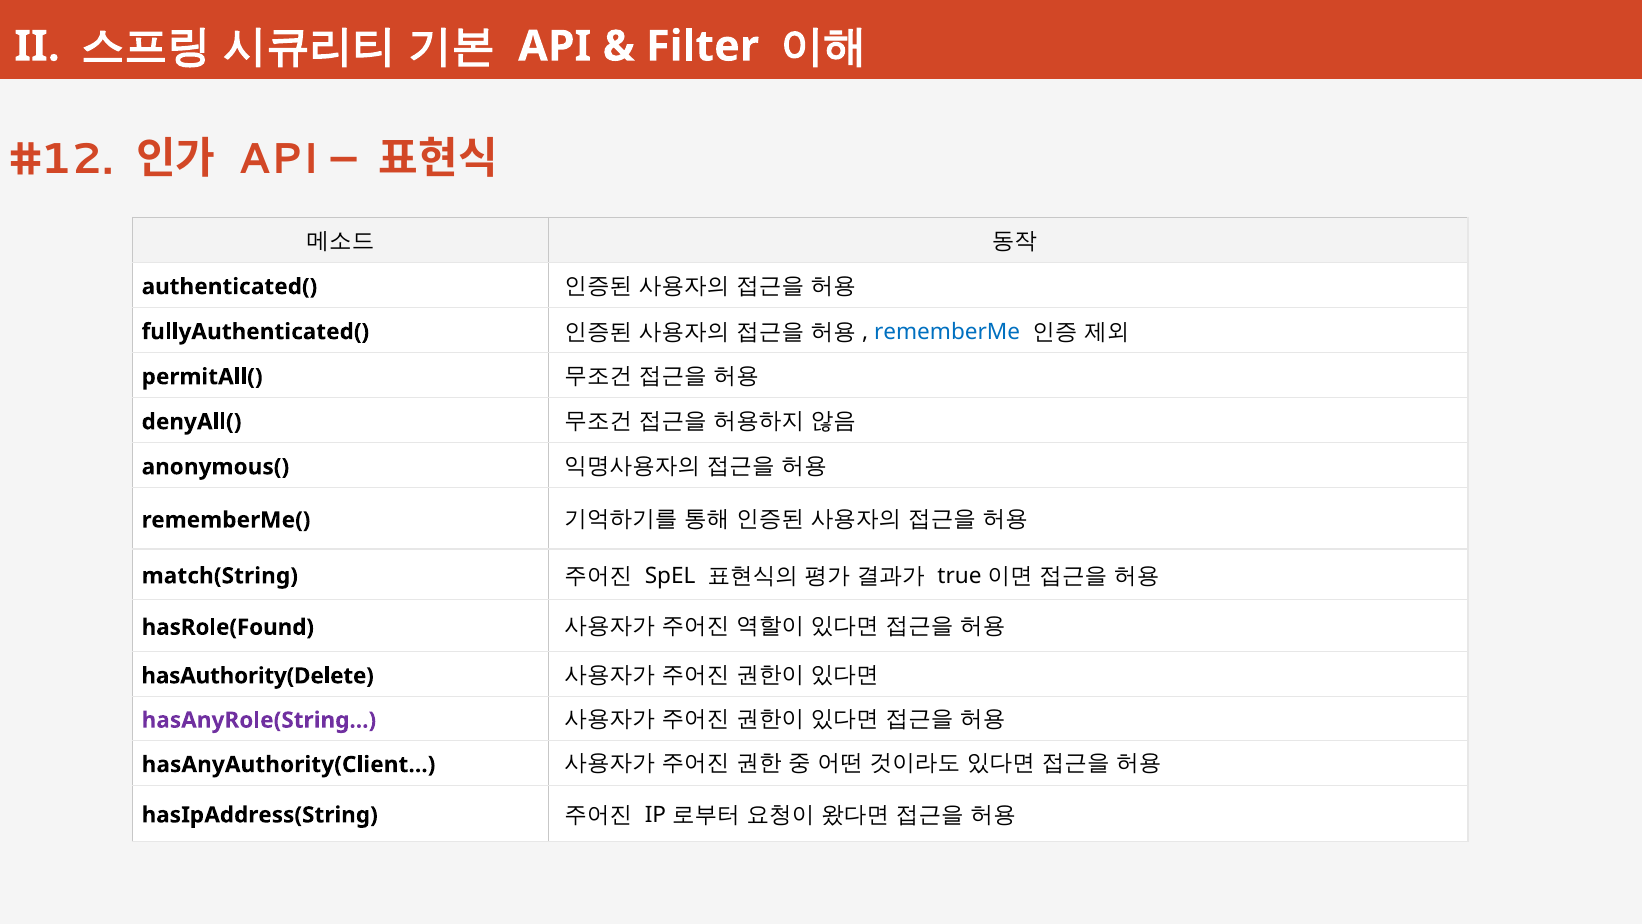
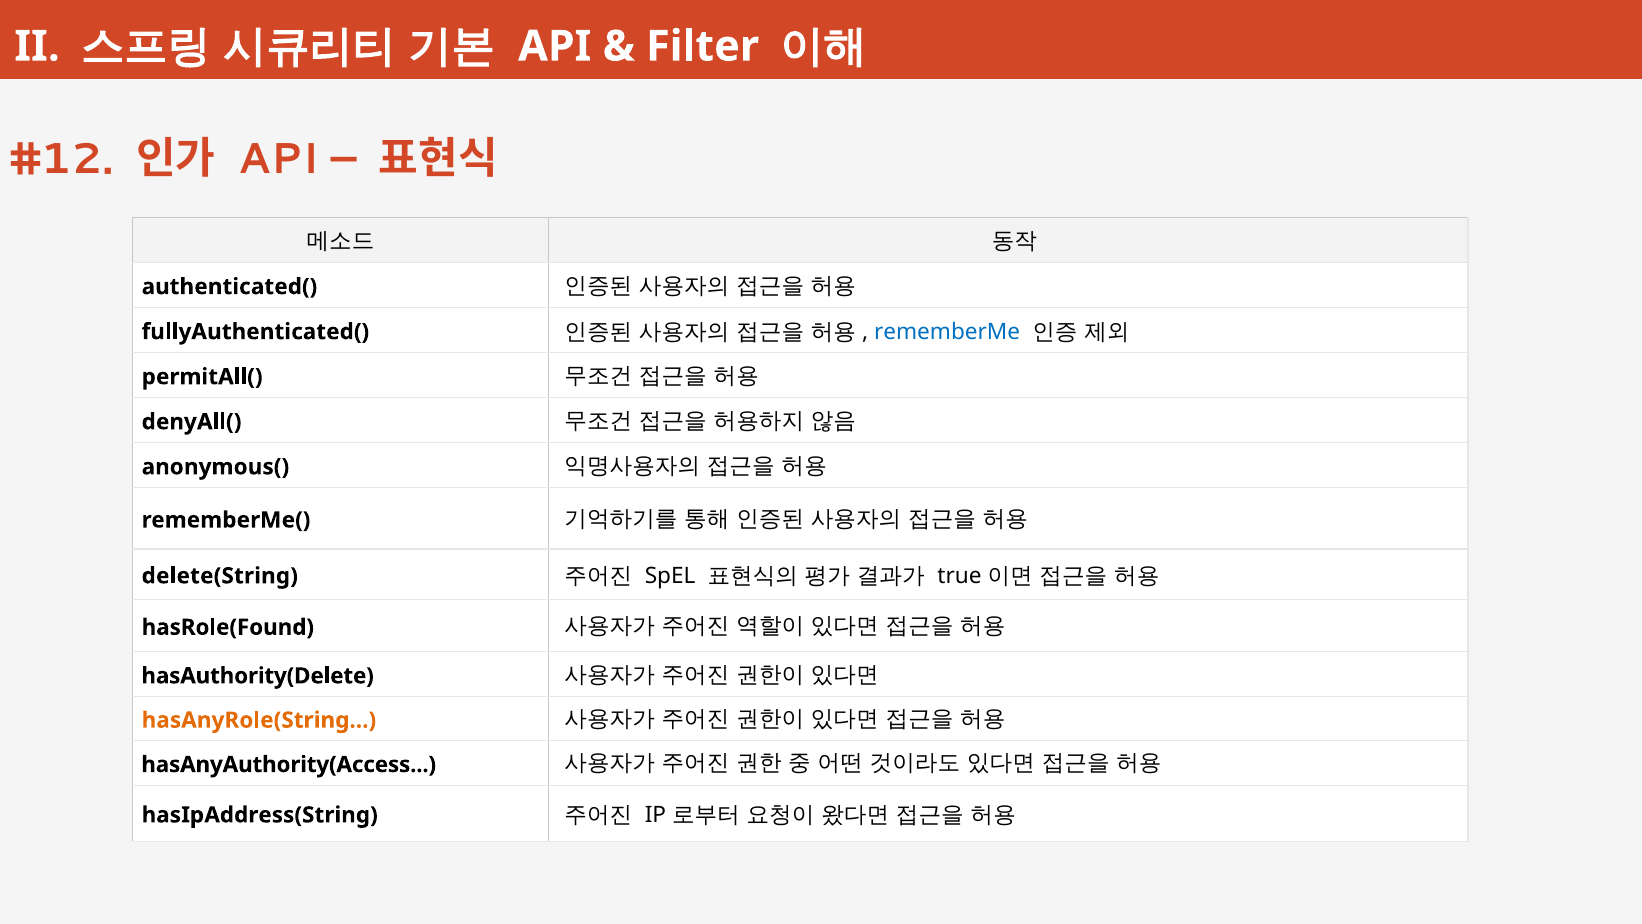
match(String: match(String -> delete(String
hasAnyRole(String colour: purple -> orange
hasAnyAuthority(Client: hasAnyAuthority(Client -> hasAnyAuthority(Access
